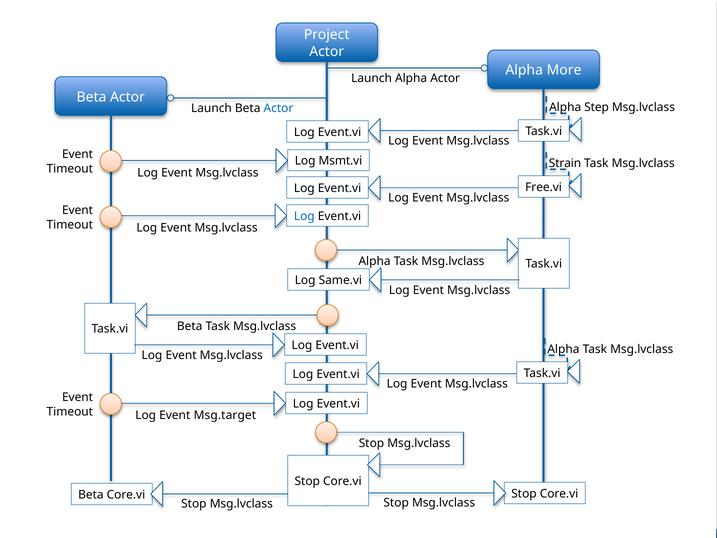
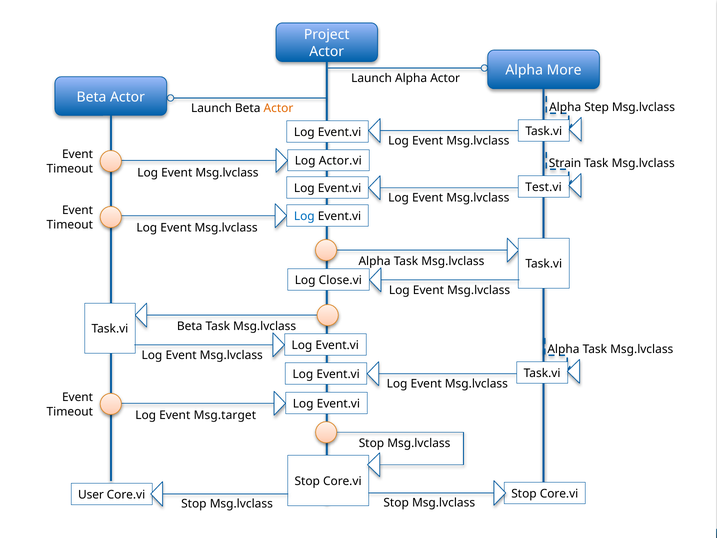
Actor at (278, 108) colour: blue -> orange
Msmt.vi: Msmt.vi -> Actor.vi
Free.vi: Free.vi -> Test.vi
Same.vi: Same.vi -> Close.vi
Beta at (91, 494): Beta -> User
